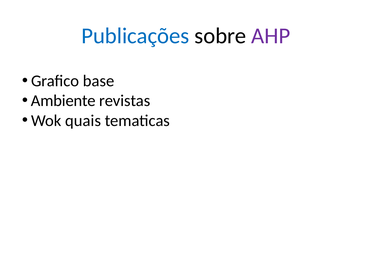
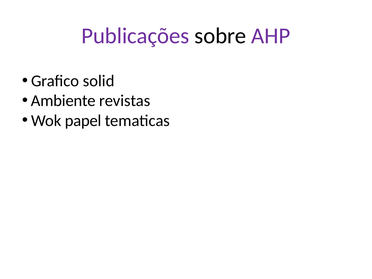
Publicações colour: blue -> purple
base: base -> solid
quais: quais -> papel
